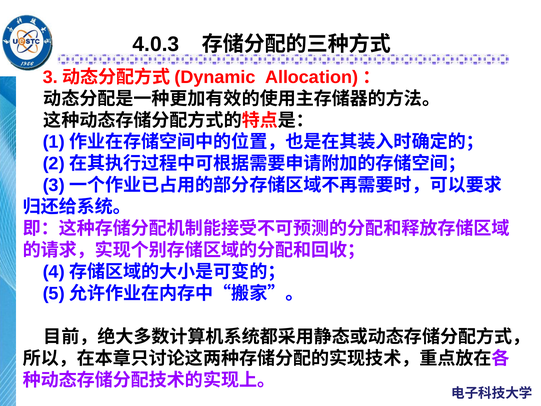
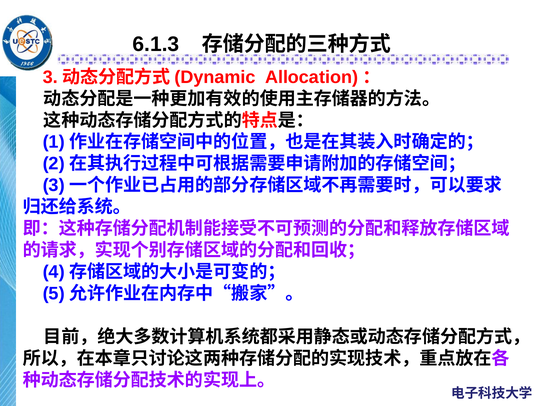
4.0.3: 4.0.3 -> 6.1.3
